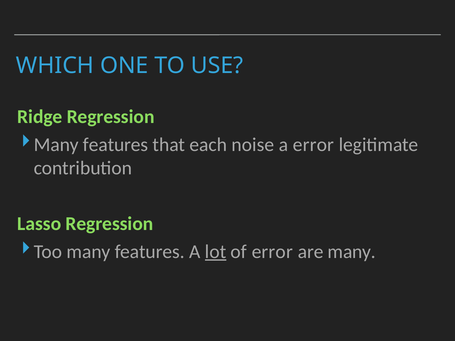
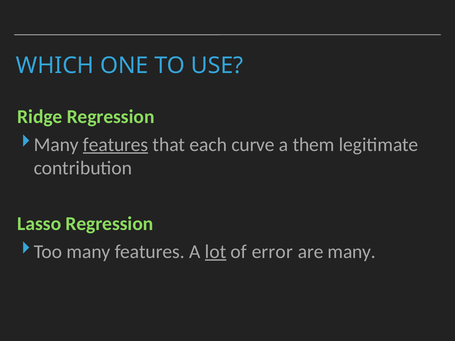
features at (116, 145) underline: none -> present
noise: noise -> curve
a error: error -> them
